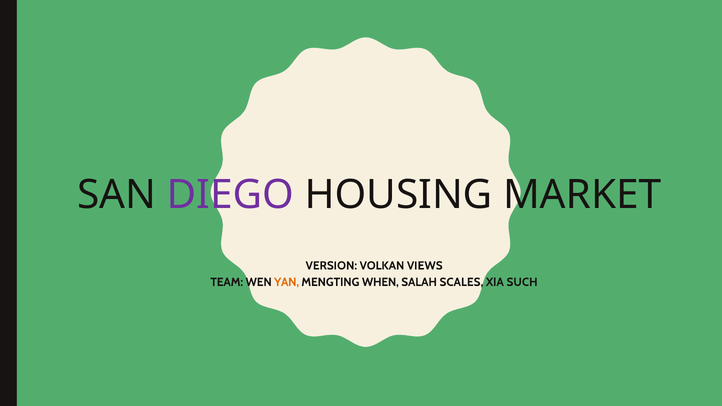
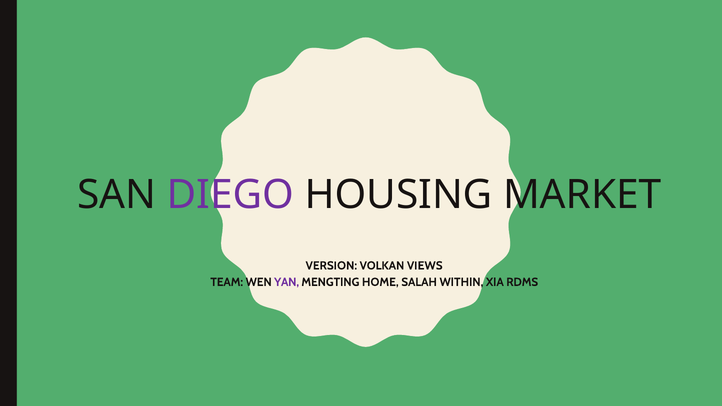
YAN colour: orange -> purple
WHEN: WHEN -> HOME
SCALES: SCALES -> WITHIN
SUCH: SUCH -> RDMS
